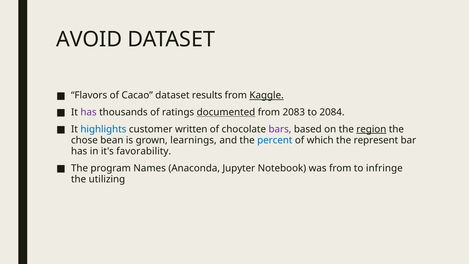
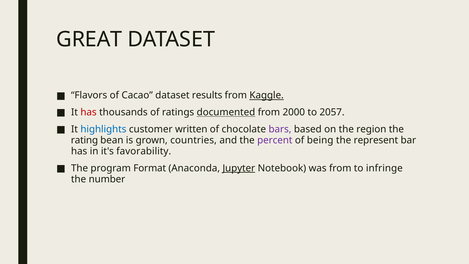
AVOID: AVOID -> GREAT
has at (89, 112) colour: purple -> red
2083: 2083 -> 2000
2084: 2084 -> 2057
region underline: present -> none
chose: chose -> rating
learnings: learnings -> countries
percent colour: blue -> purple
which: which -> being
Names: Names -> Format
Jupyter underline: none -> present
utilizing: utilizing -> number
